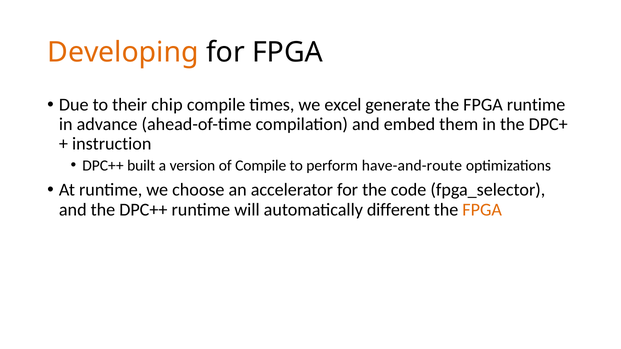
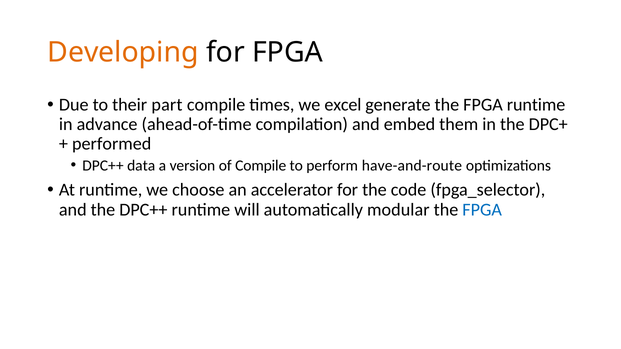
chip: chip -> part
instruction: instruction -> performed
built: built -> data
different: different -> modular
FPGA at (482, 210) colour: orange -> blue
